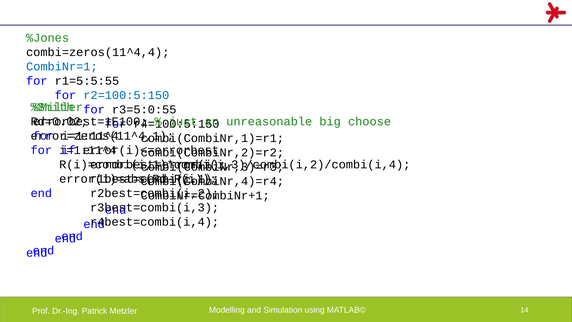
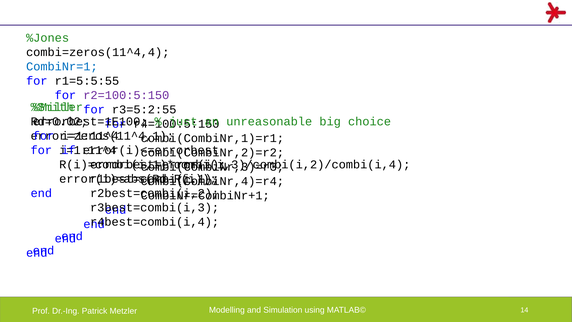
r2=100:5:150 colour: blue -> purple
r3=5:0:55: r3=5:0:55 -> r3=5:2:55
choose: choose -> choice
